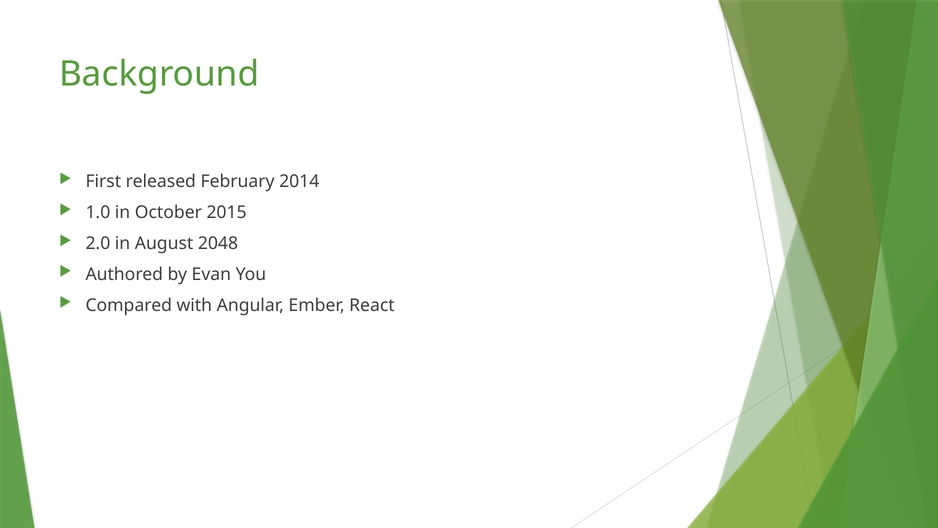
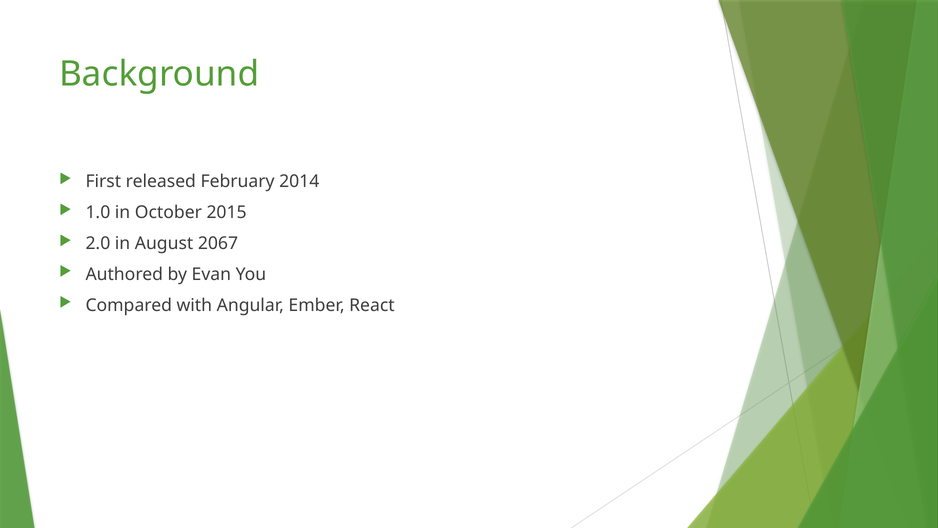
2048: 2048 -> 2067
